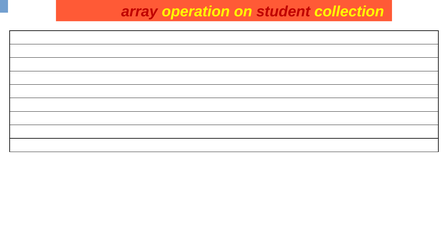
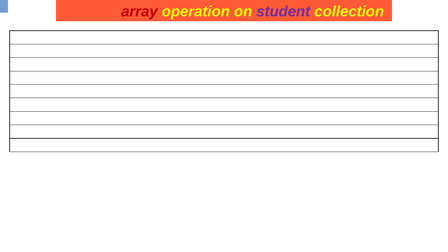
student colour: red -> purple
